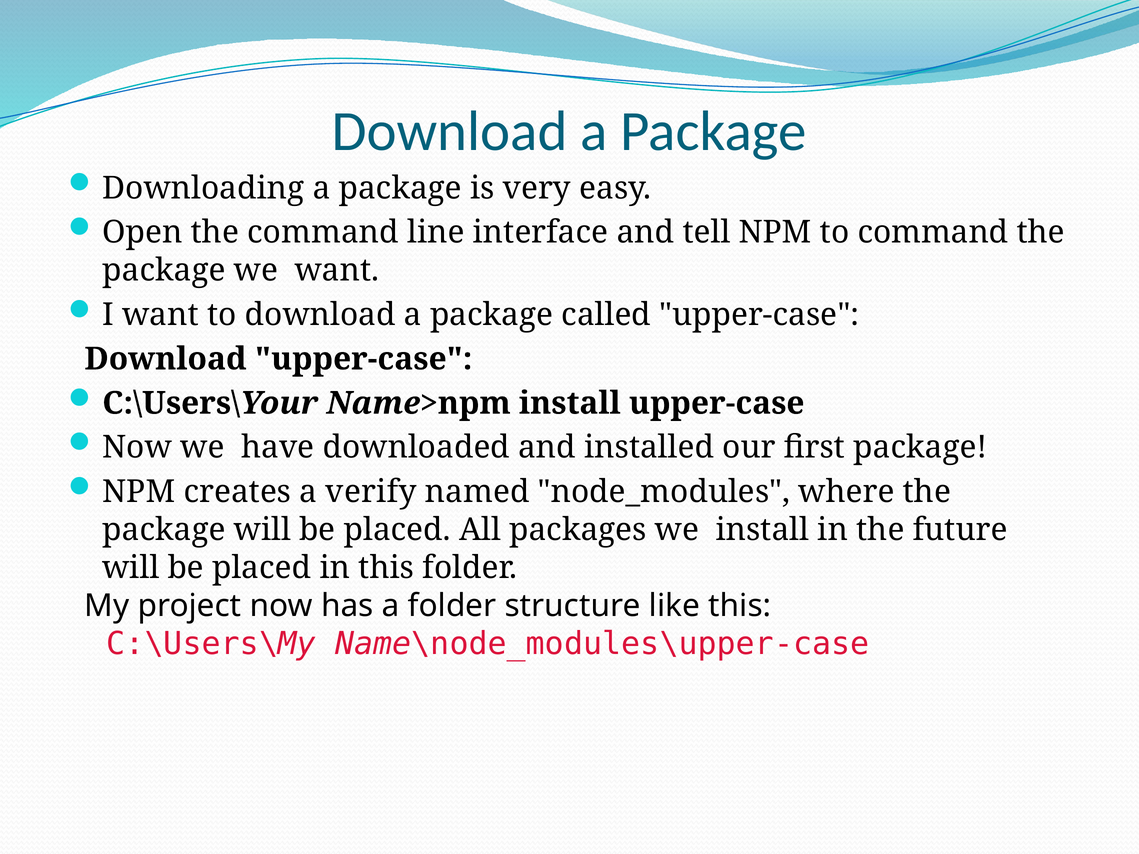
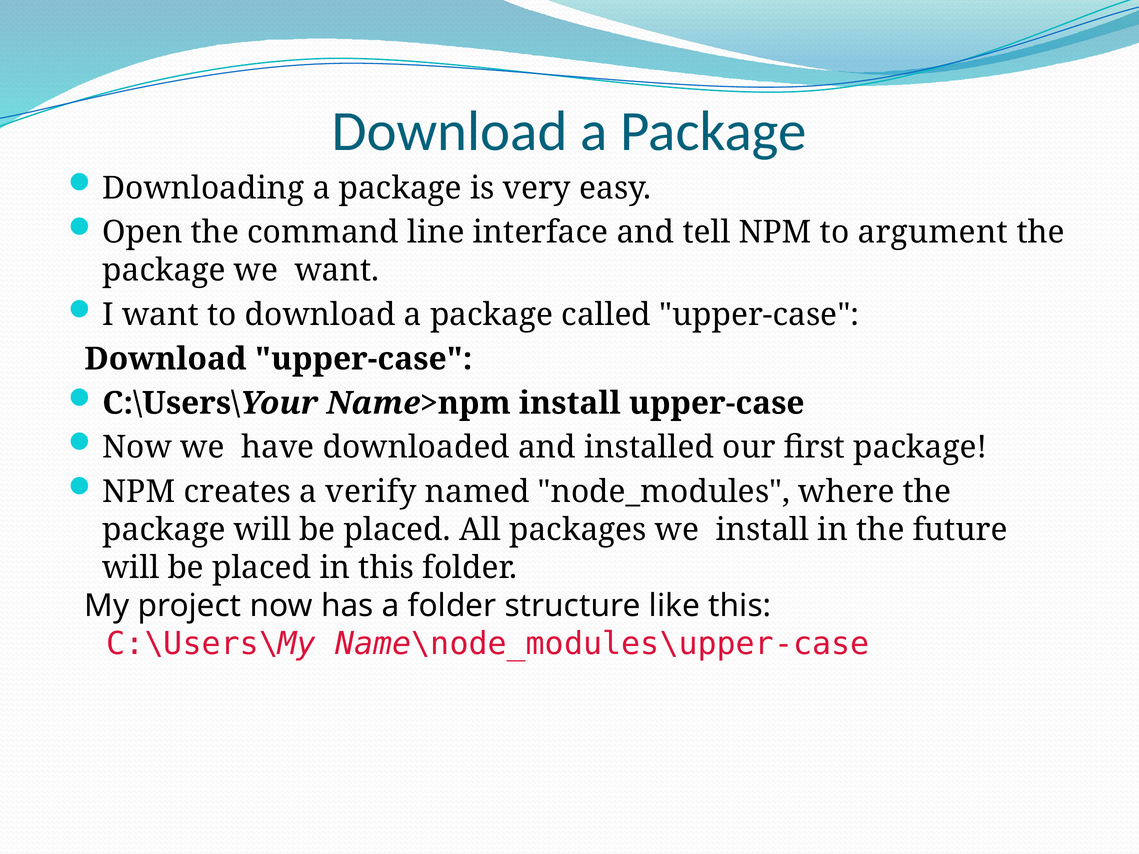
to command: command -> argument
